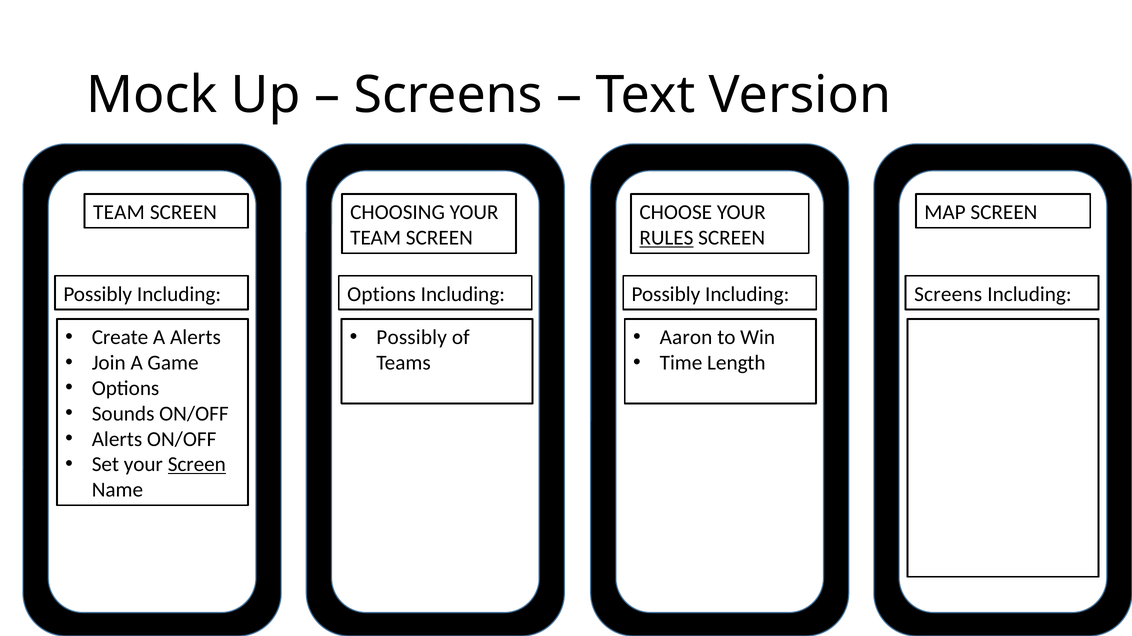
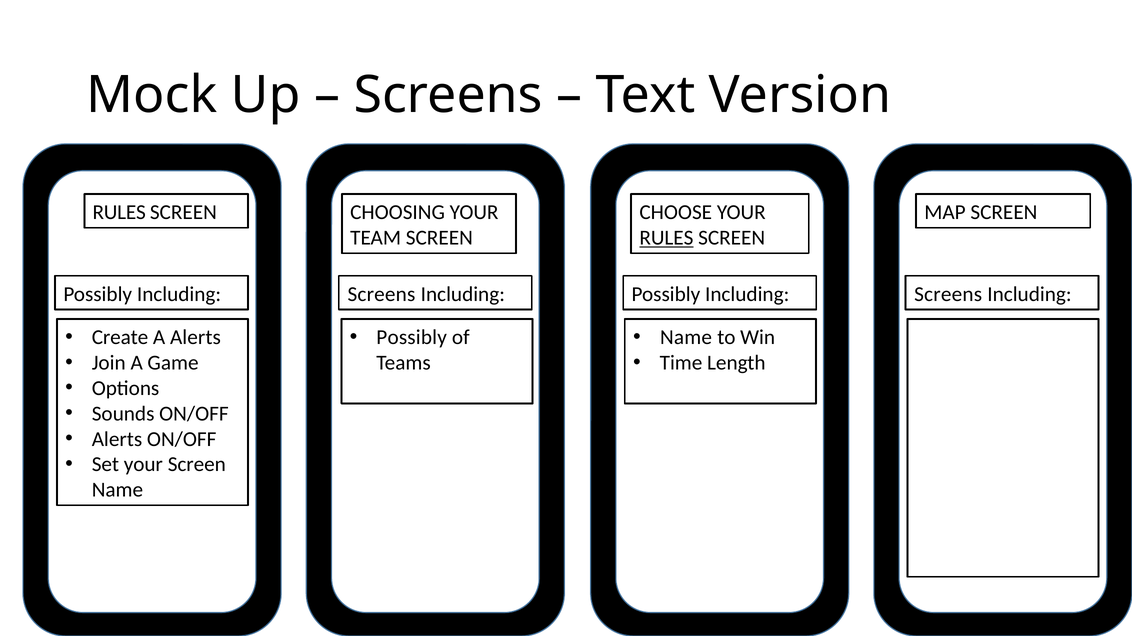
TEAM at (119, 213): TEAM -> RULES
Options at (381, 294): Options -> Screens
Aaron at (686, 338): Aaron -> Name
Screen at (197, 465) underline: present -> none
